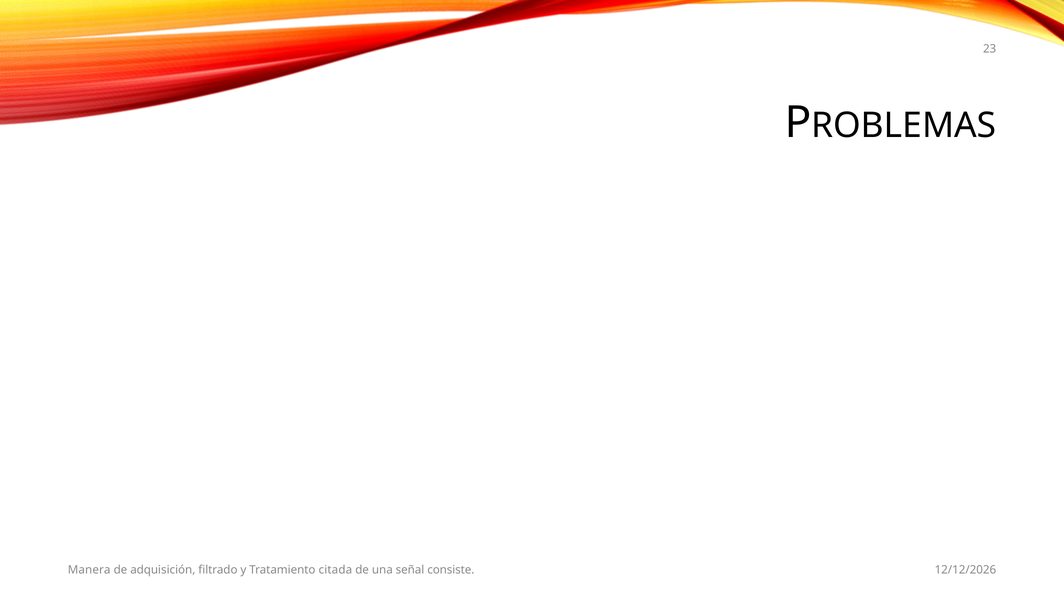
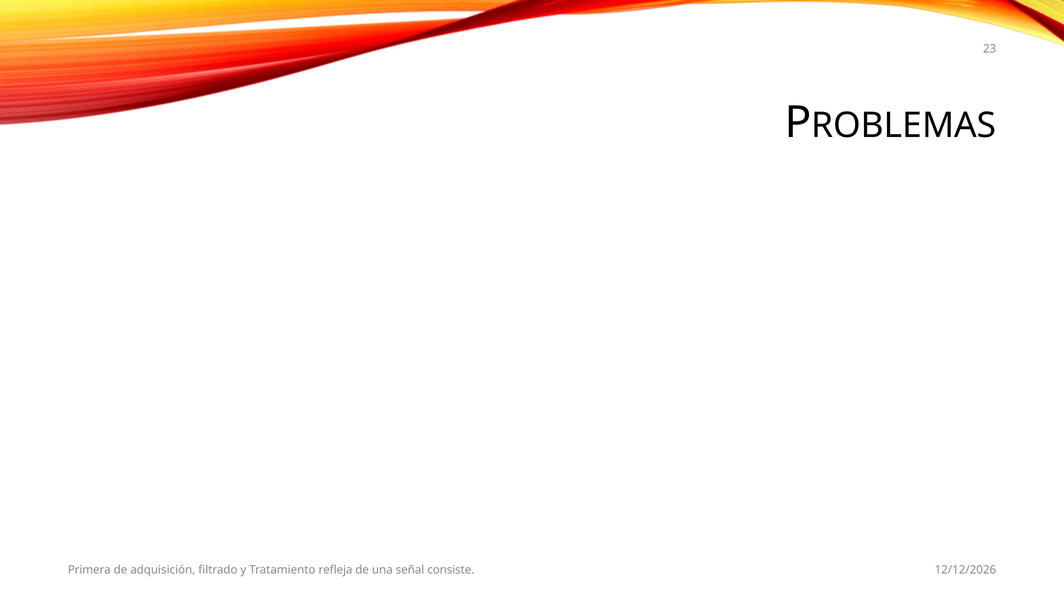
Manera: Manera -> Primera
citada: citada -> refleja
